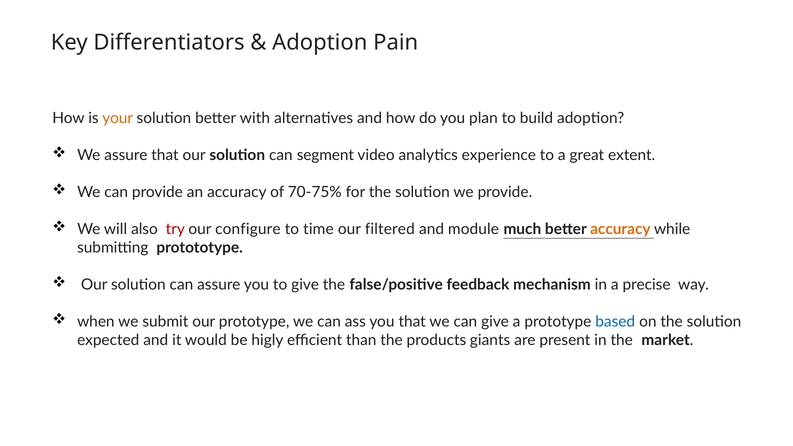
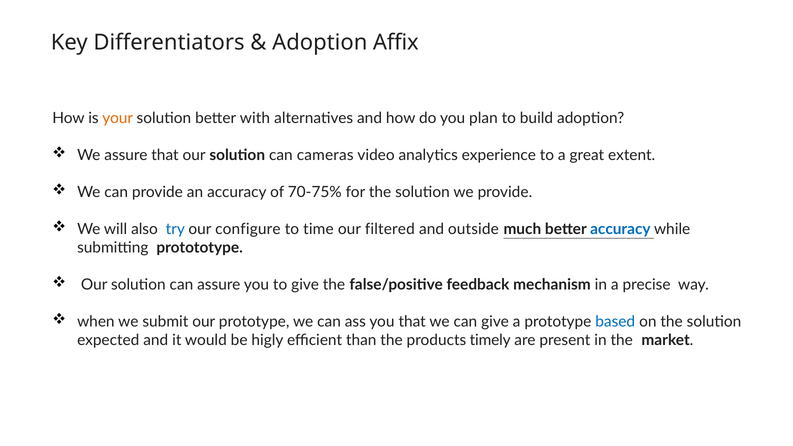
Pain: Pain -> Affix
segment: segment -> cameras
try colour: red -> blue
module: module -> outside
accuracy at (620, 229) colour: orange -> blue
giants: giants -> timely
